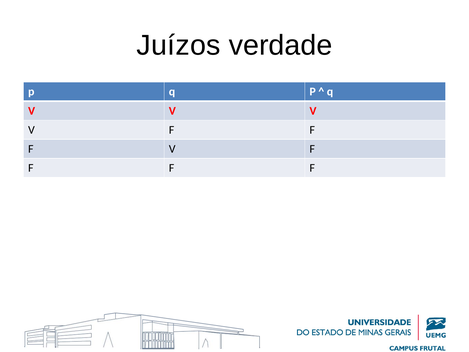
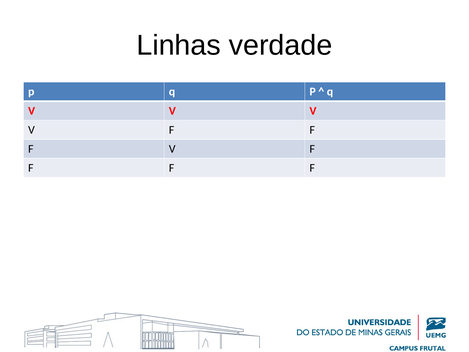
Juízos: Juízos -> Linhas
